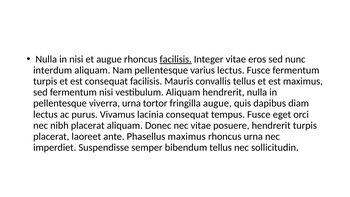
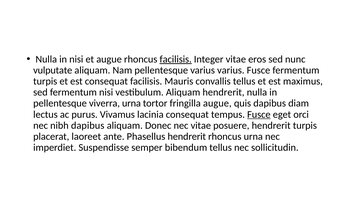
interdum: interdum -> vulputate
varius lectus: lectus -> varius
Fusce at (259, 114) underline: none -> present
nibh placerat: placerat -> dapibus
Phasellus maximus: maximus -> hendrerit
